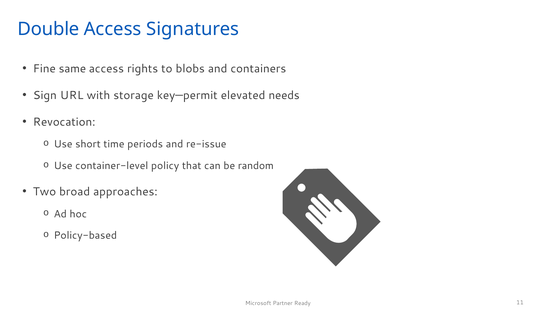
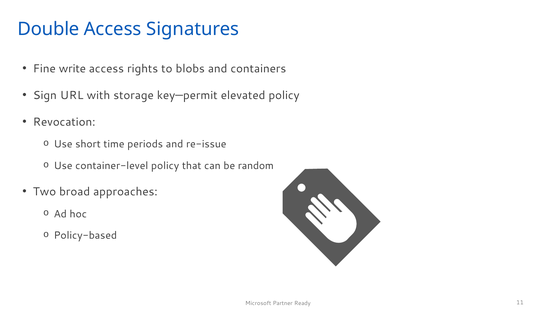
same: same -> write
elevated needs: needs -> policy
